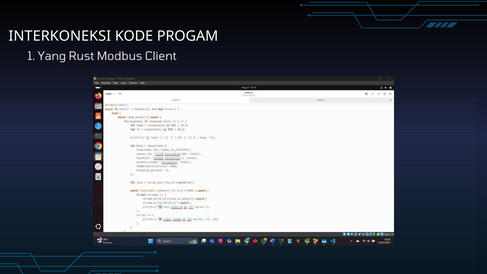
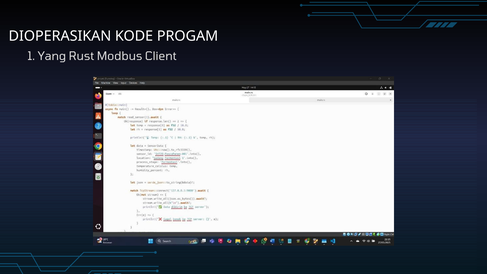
INTERKONEKSI: INTERKONEKSI -> DIOPERASIKAN
